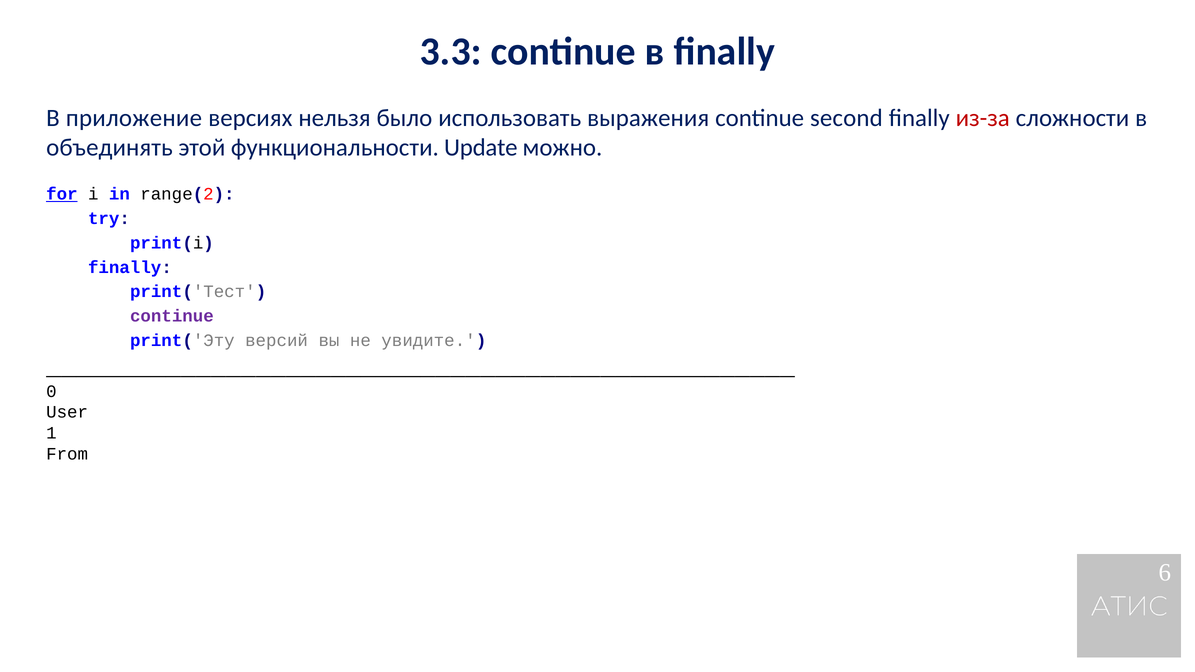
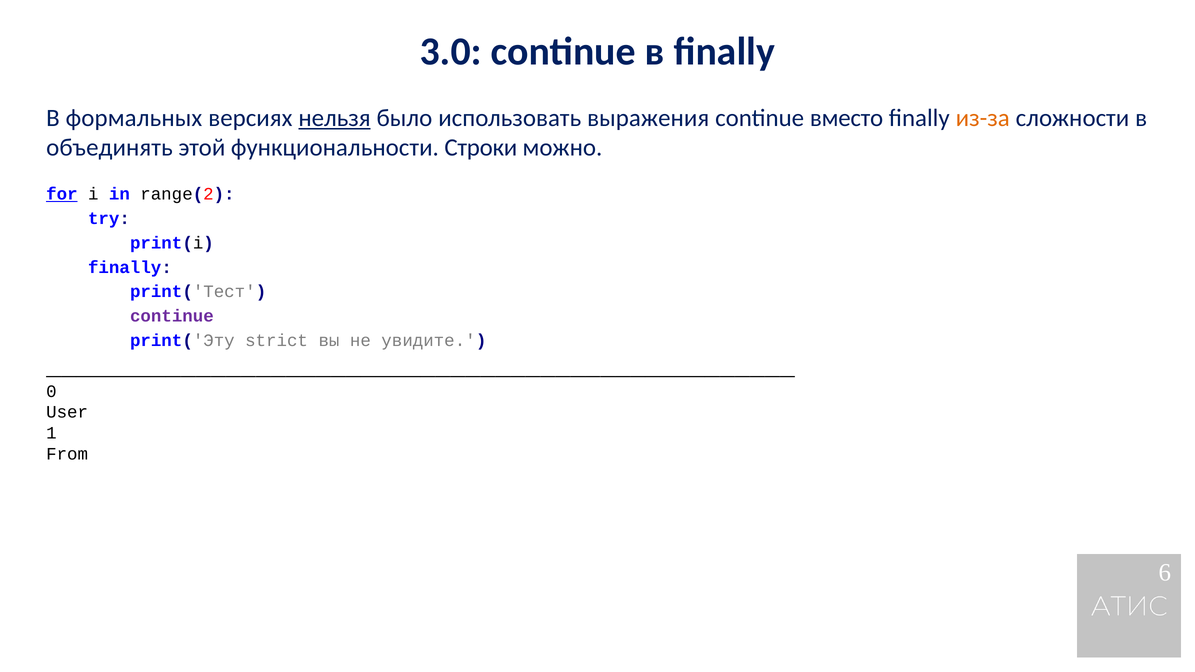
3.3: 3.3 -> 3.0
приложение: приложение -> формальных
нельзя underline: none -> present
second: second -> вместо
из-за colour: red -> orange
Update: Update -> Строки
версий: версий -> strict
